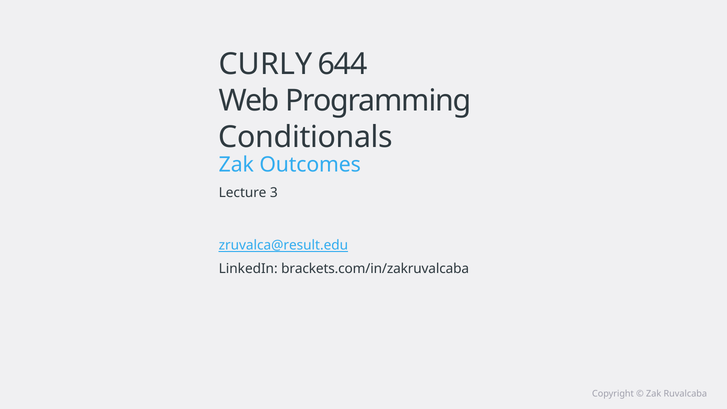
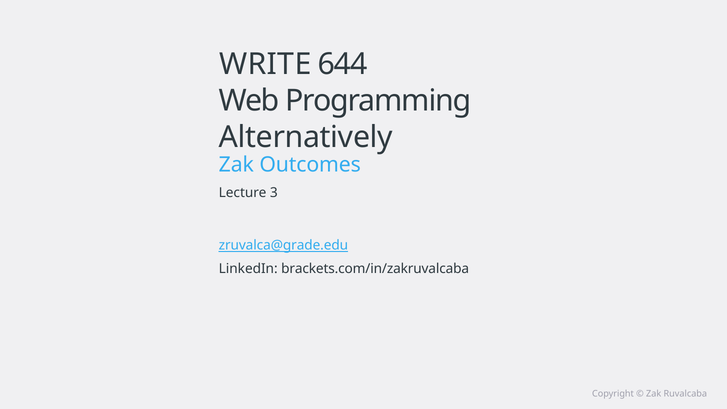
CURLY: CURLY -> WRITE
Conditionals: Conditionals -> Alternatively
zruvalca@result.edu: zruvalca@result.edu -> zruvalca@grade.edu
